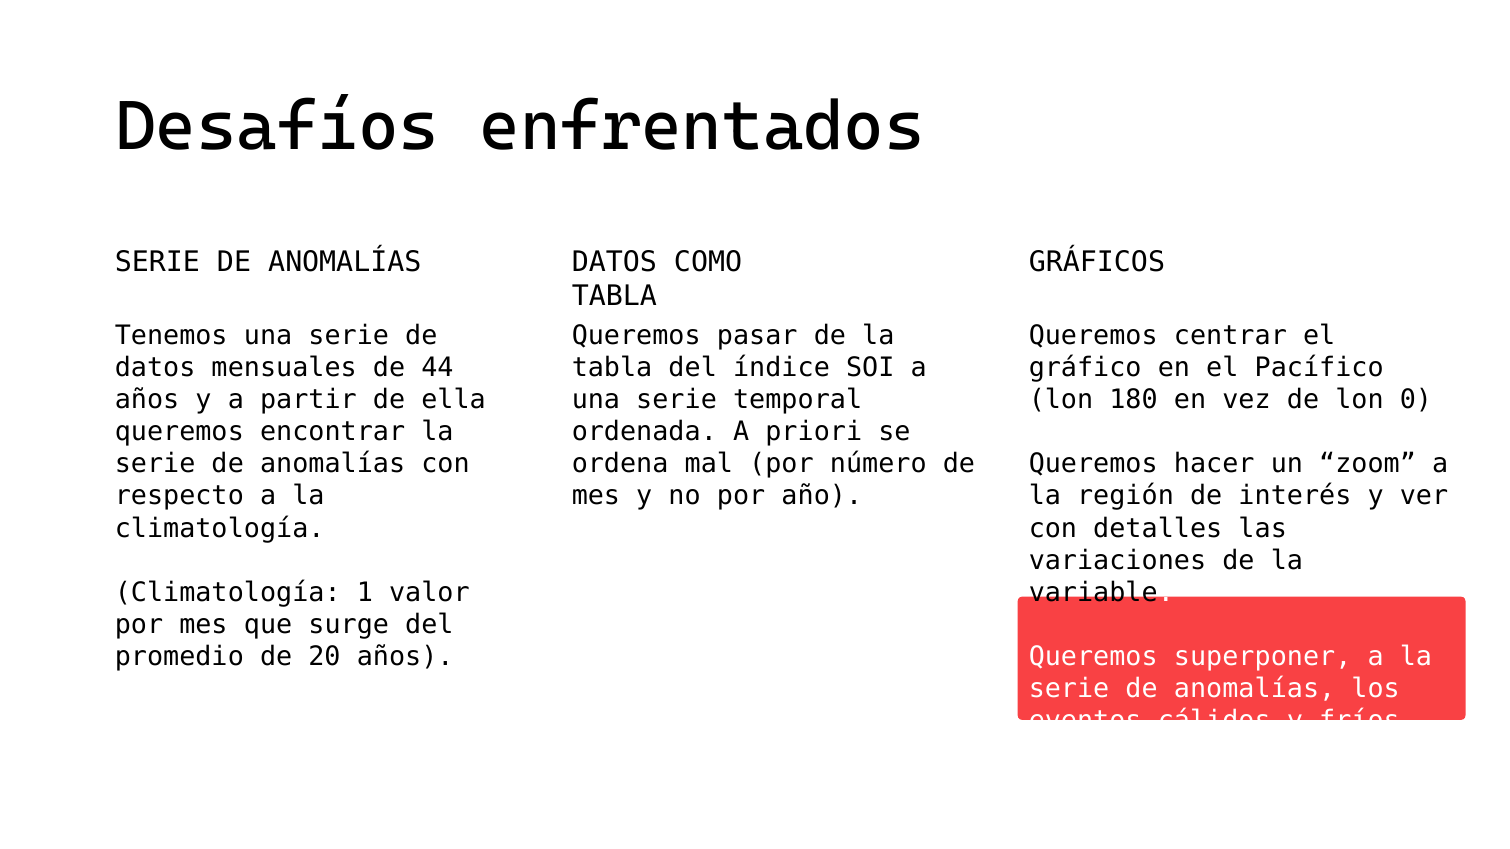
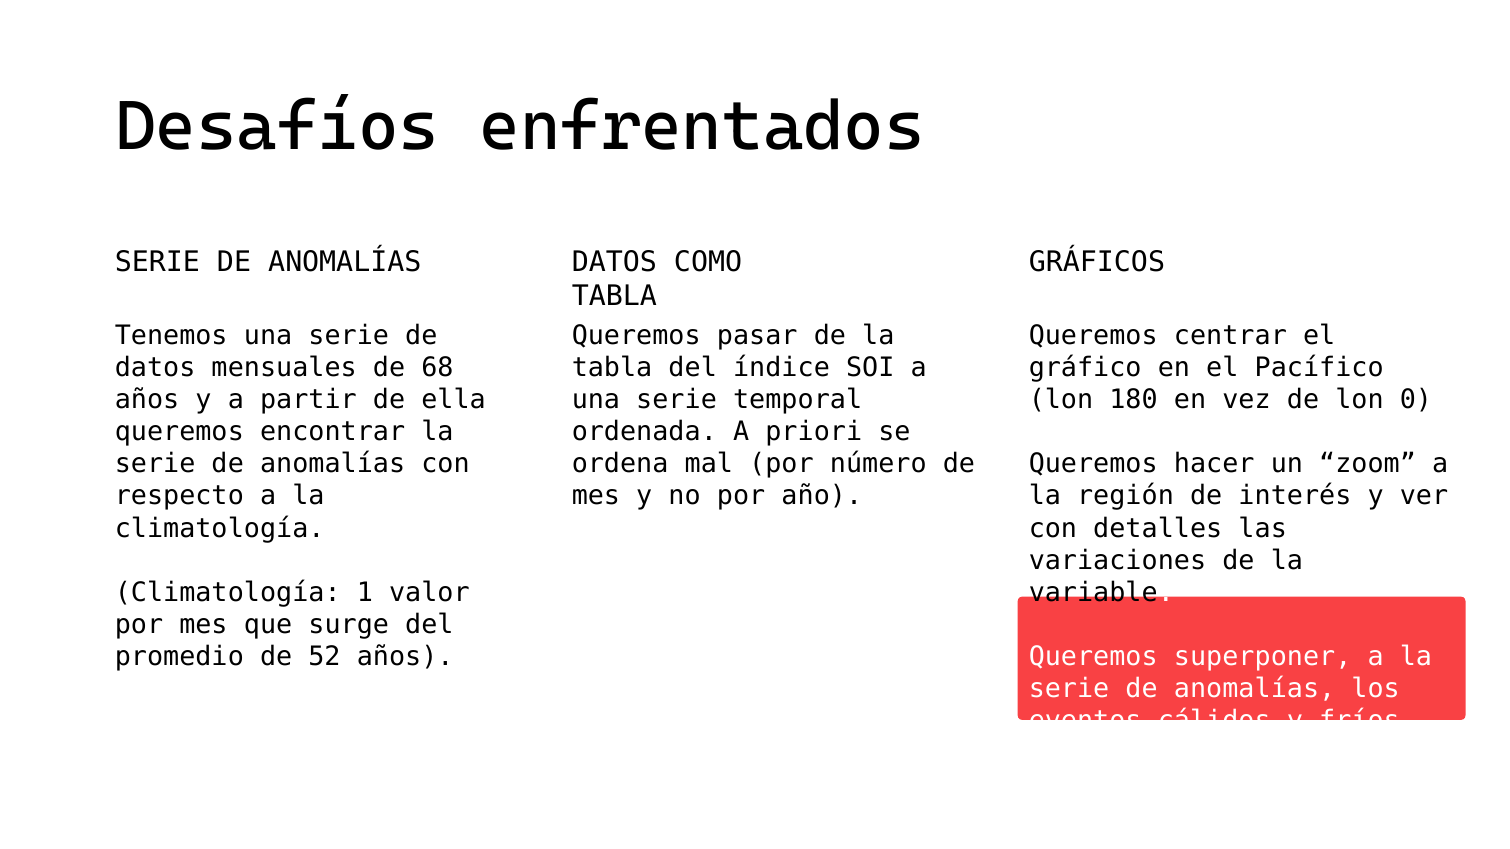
44: 44 -> 68
20: 20 -> 52
